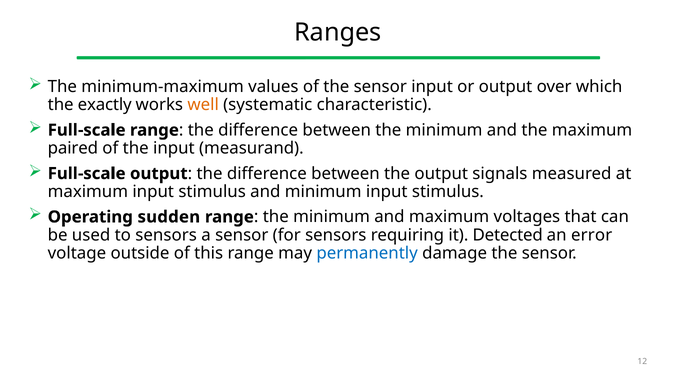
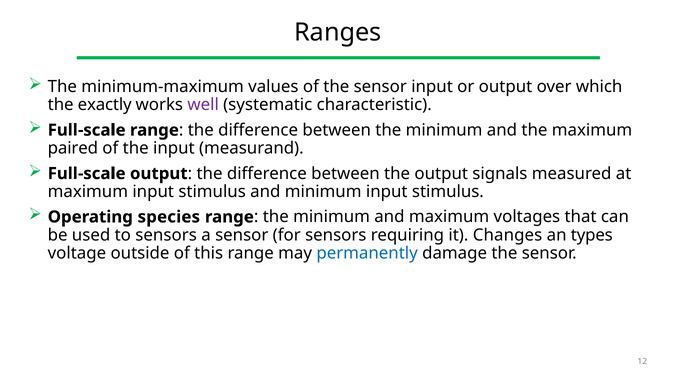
well colour: orange -> purple
sudden: sudden -> species
Detected: Detected -> Changes
error: error -> types
